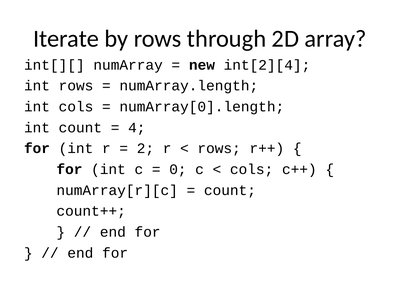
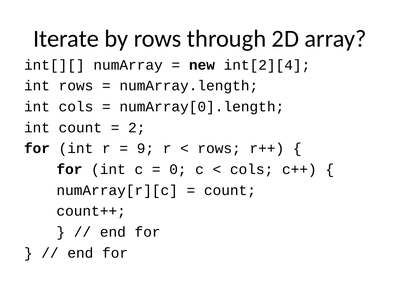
4: 4 -> 2
2: 2 -> 9
